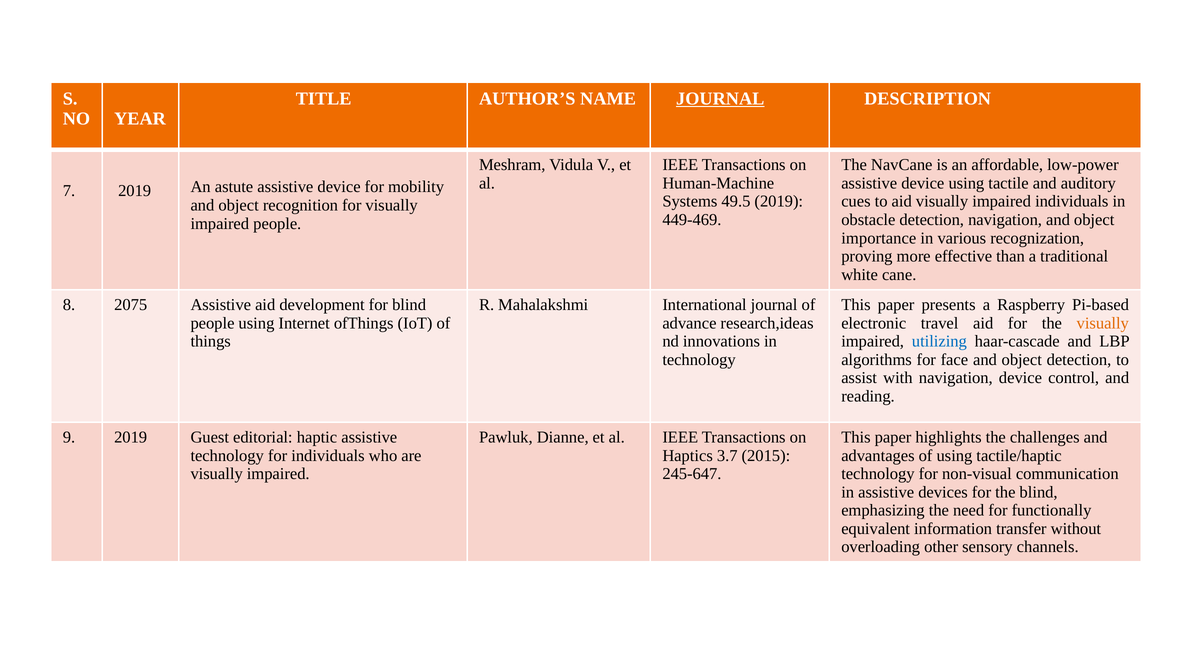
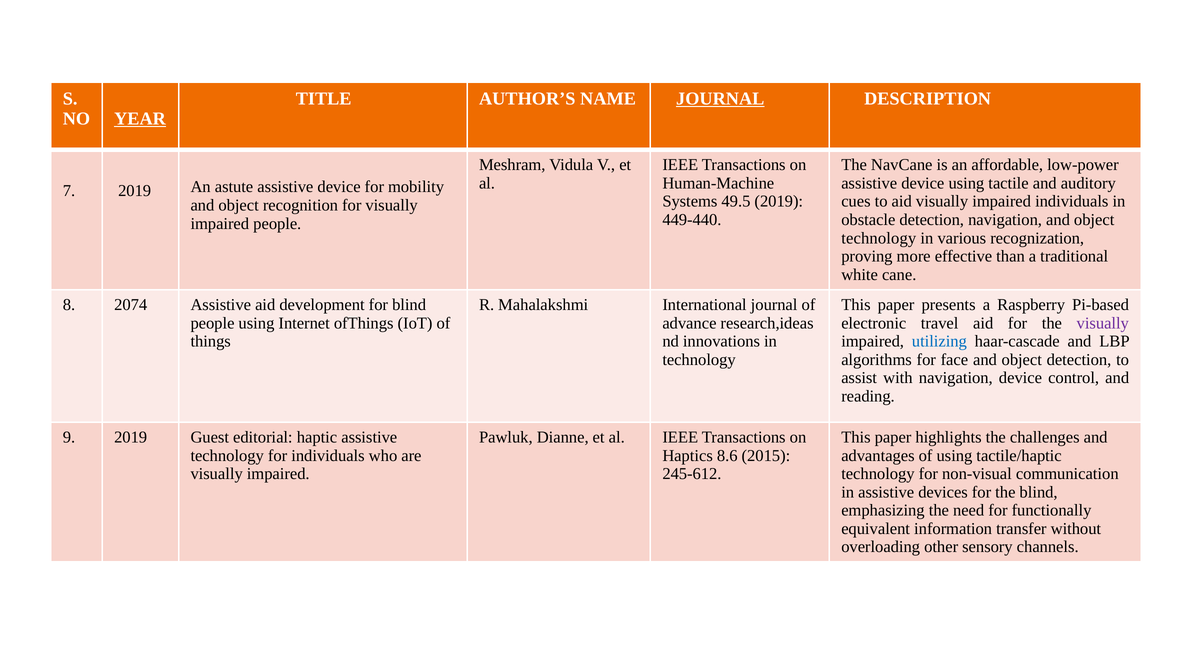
YEAR underline: none -> present
449-469: 449-469 -> 449-440
importance at (879, 238): importance -> technology
2075: 2075 -> 2074
visually at (1103, 323) colour: orange -> purple
3.7: 3.7 -> 8.6
245-647: 245-647 -> 245-612
